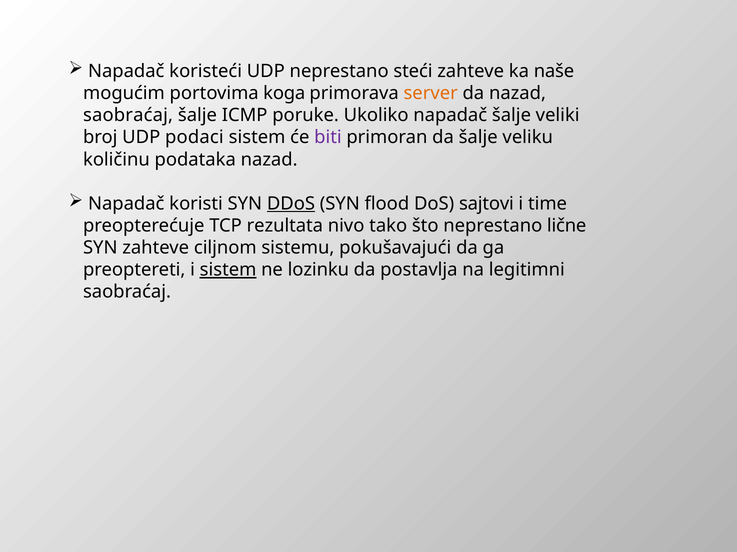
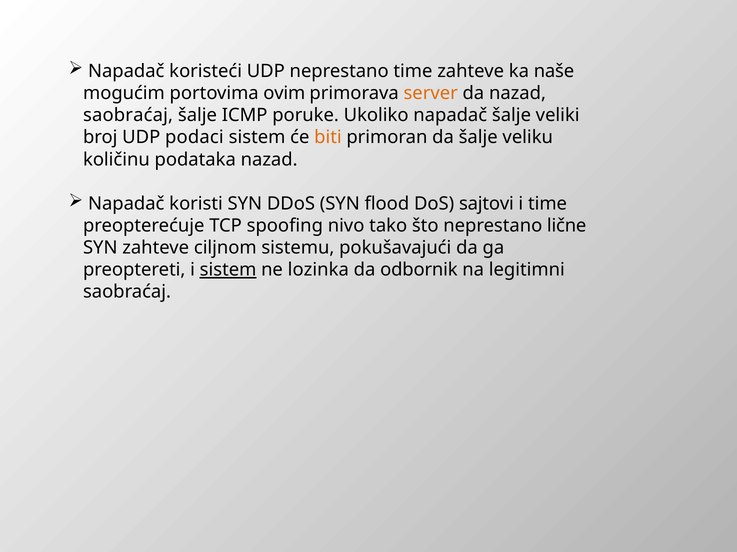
neprestano steći: steći -> time
koga: koga -> ovim
biti colour: purple -> orange
DDoS underline: present -> none
rezultata: rezultata -> spoofing
lozinku: lozinku -> lozinka
postavlja: postavlja -> odbornik
